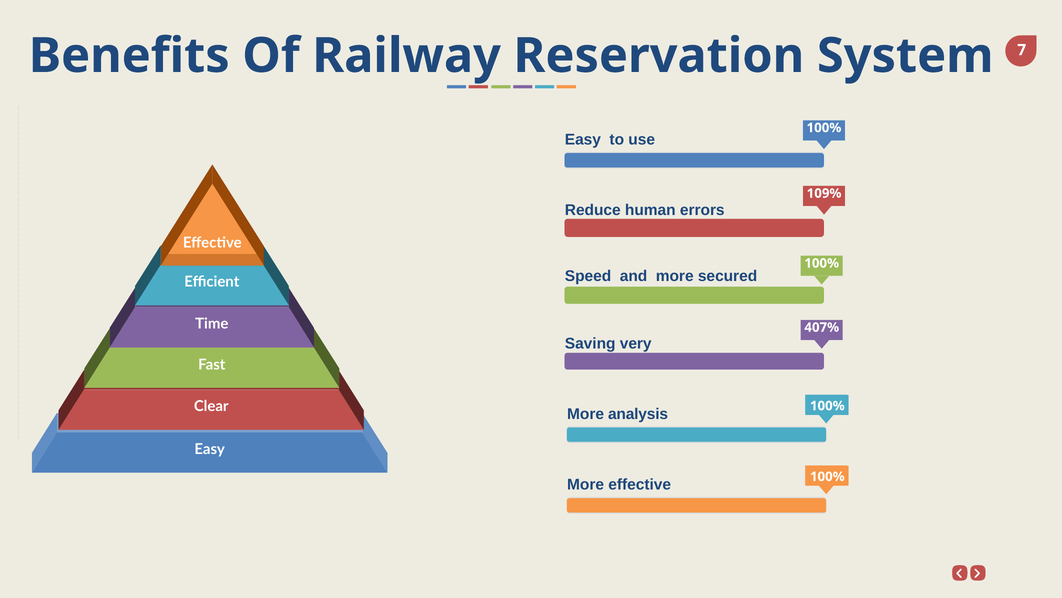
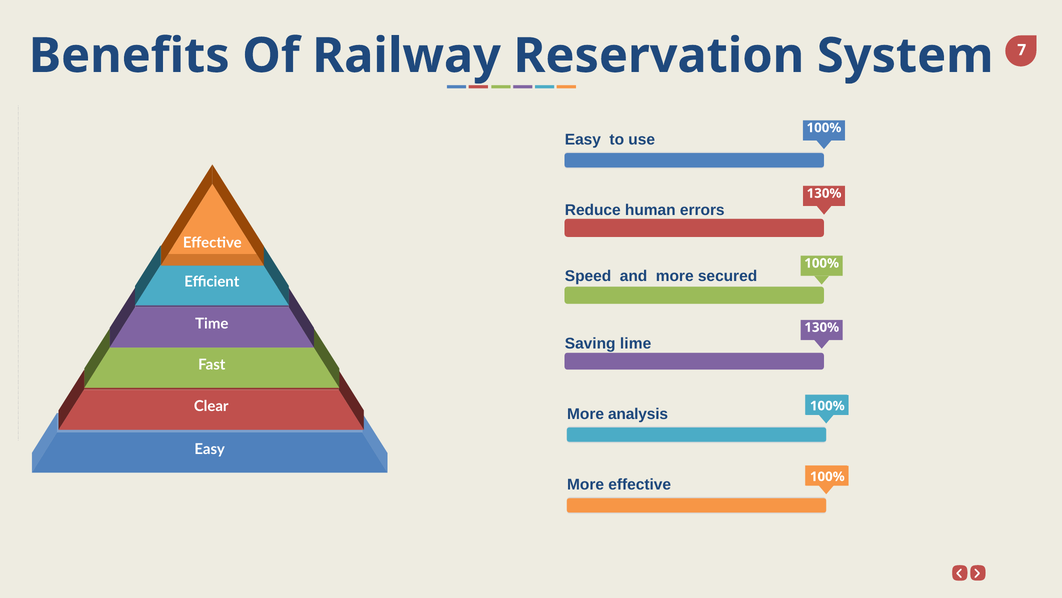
109% at (824, 193): 109% -> 130%
407% at (822, 327): 407% -> 130%
very: very -> lime
